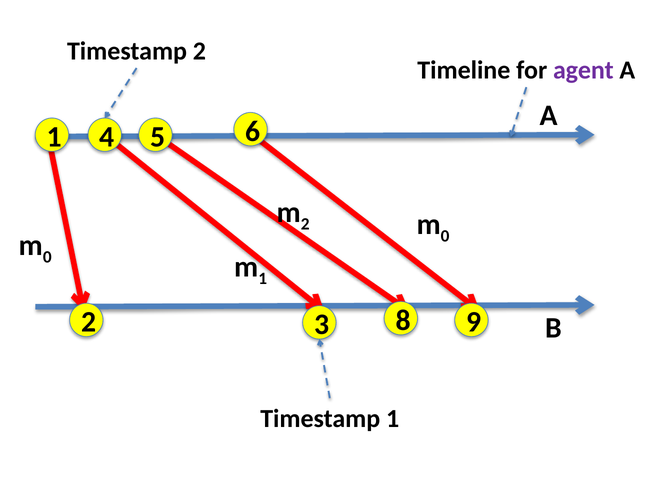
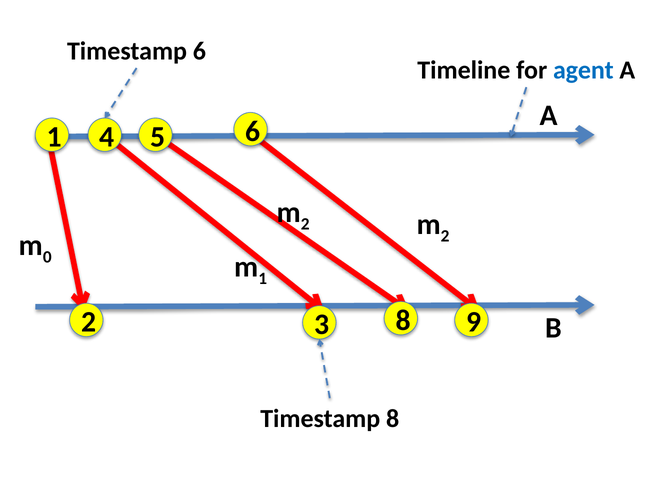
Timestamp 2: 2 -> 6
agent colour: purple -> blue
0 at (445, 236): 0 -> 2
Timestamp 1: 1 -> 8
